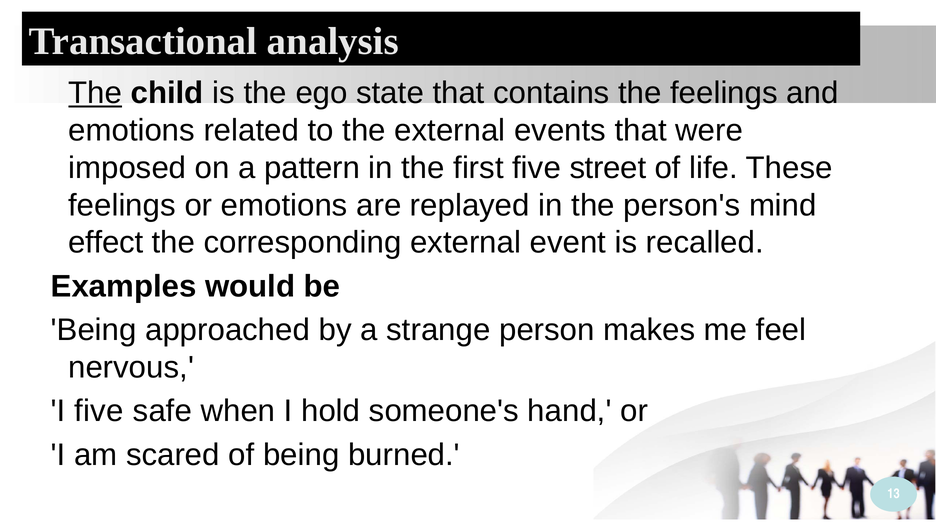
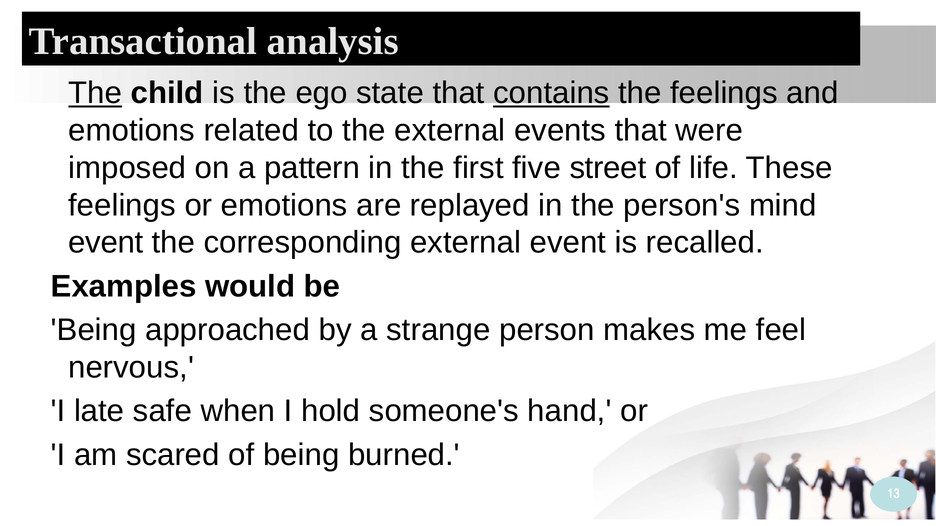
contains underline: none -> present
effect at (106, 243): effect -> event
I five: five -> late
